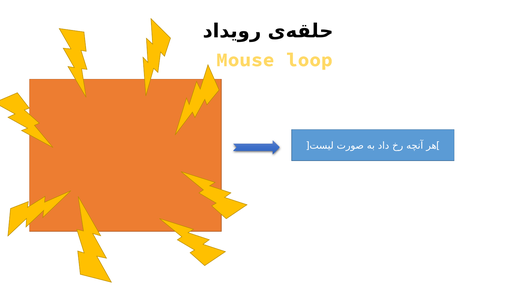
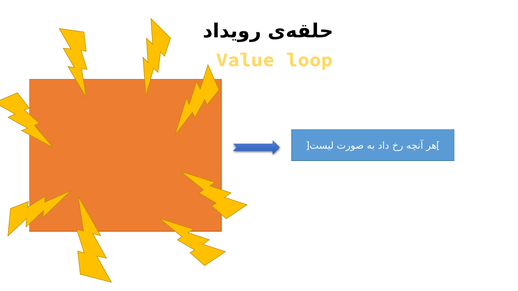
Mouse: Mouse -> Value
